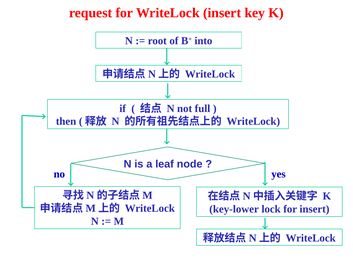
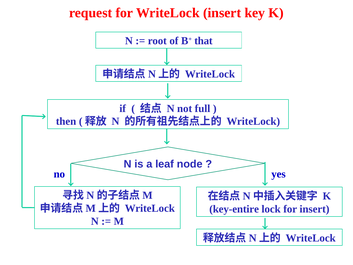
into: into -> that
key-lower: key-lower -> key-entire
